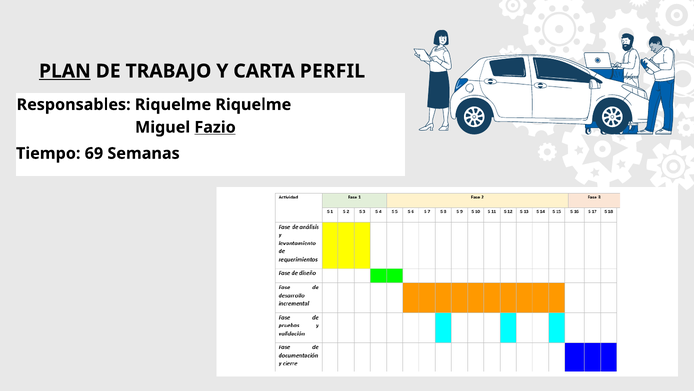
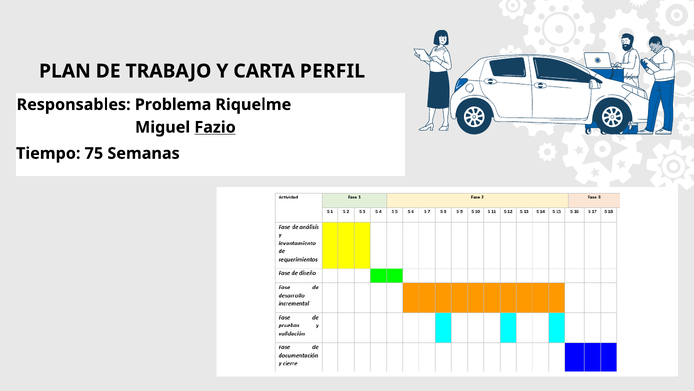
PLAN underline: present -> none
Responsables Riquelme: Riquelme -> Problema
69: 69 -> 75
